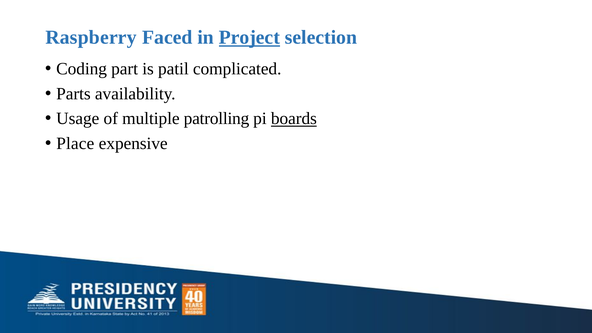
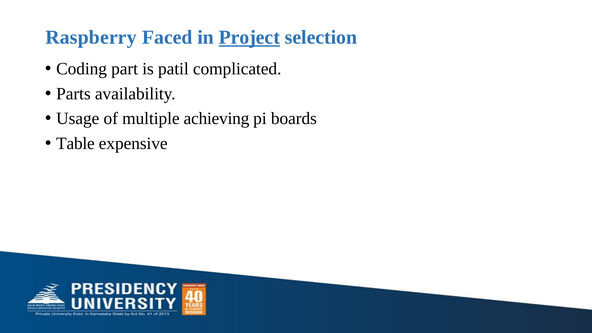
patrolling: patrolling -> achieving
boards underline: present -> none
Place: Place -> Table
